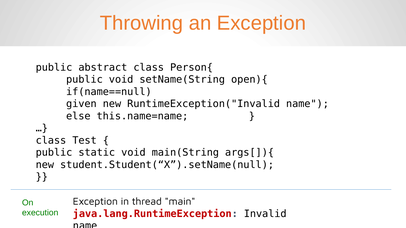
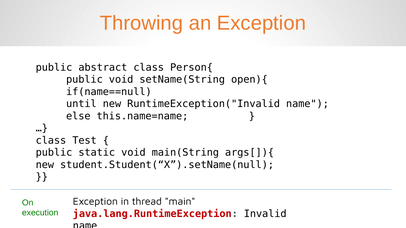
given: given -> until
